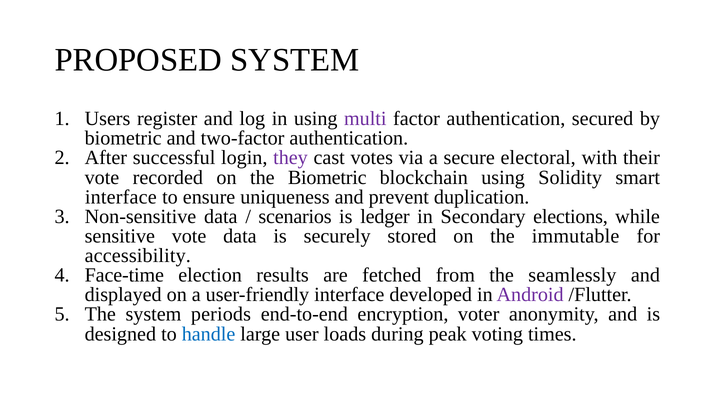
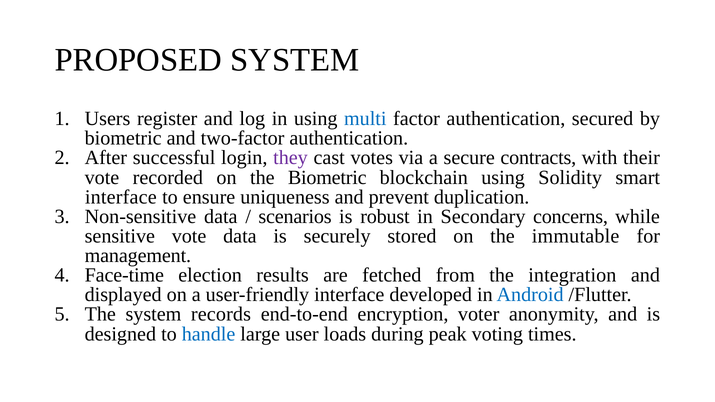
multi colour: purple -> blue
electoral: electoral -> contracts
ledger: ledger -> robust
elections: elections -> concerns
accessibility: accessibility -> management
seamlessly: seamlessly -> integration
Android colour: purple -> blue
periods: periods -> records
